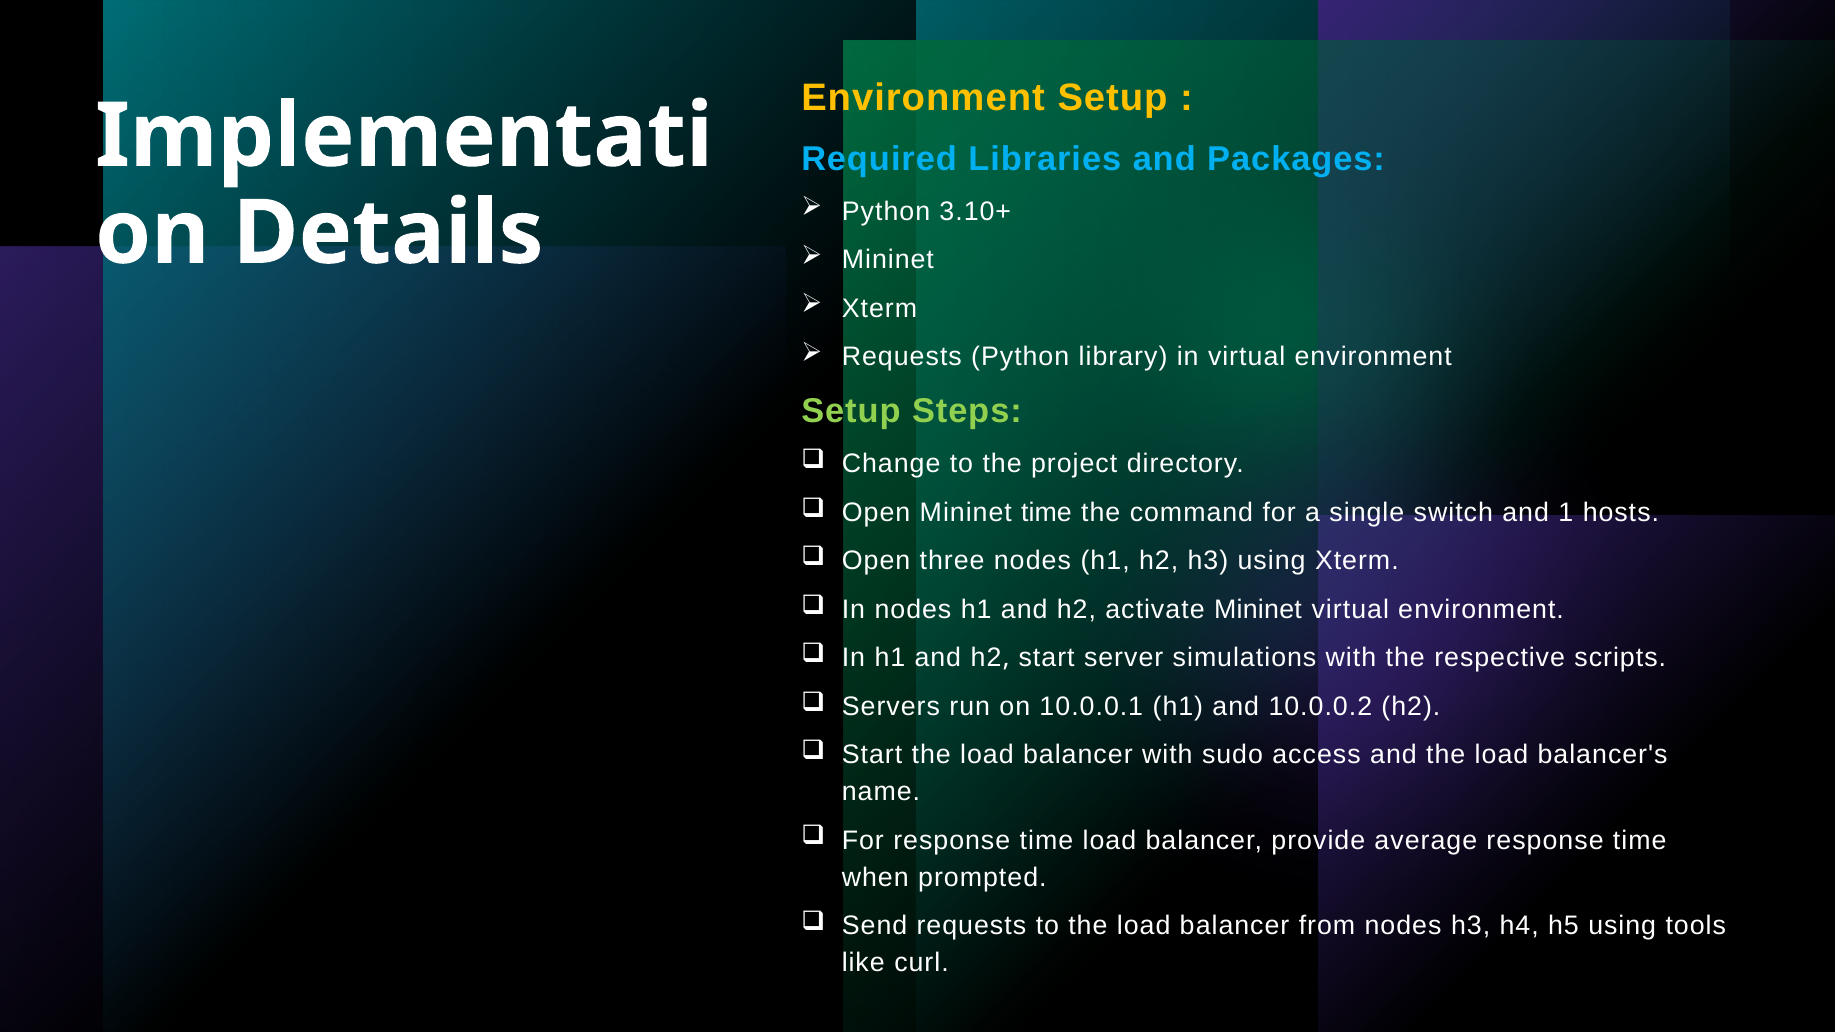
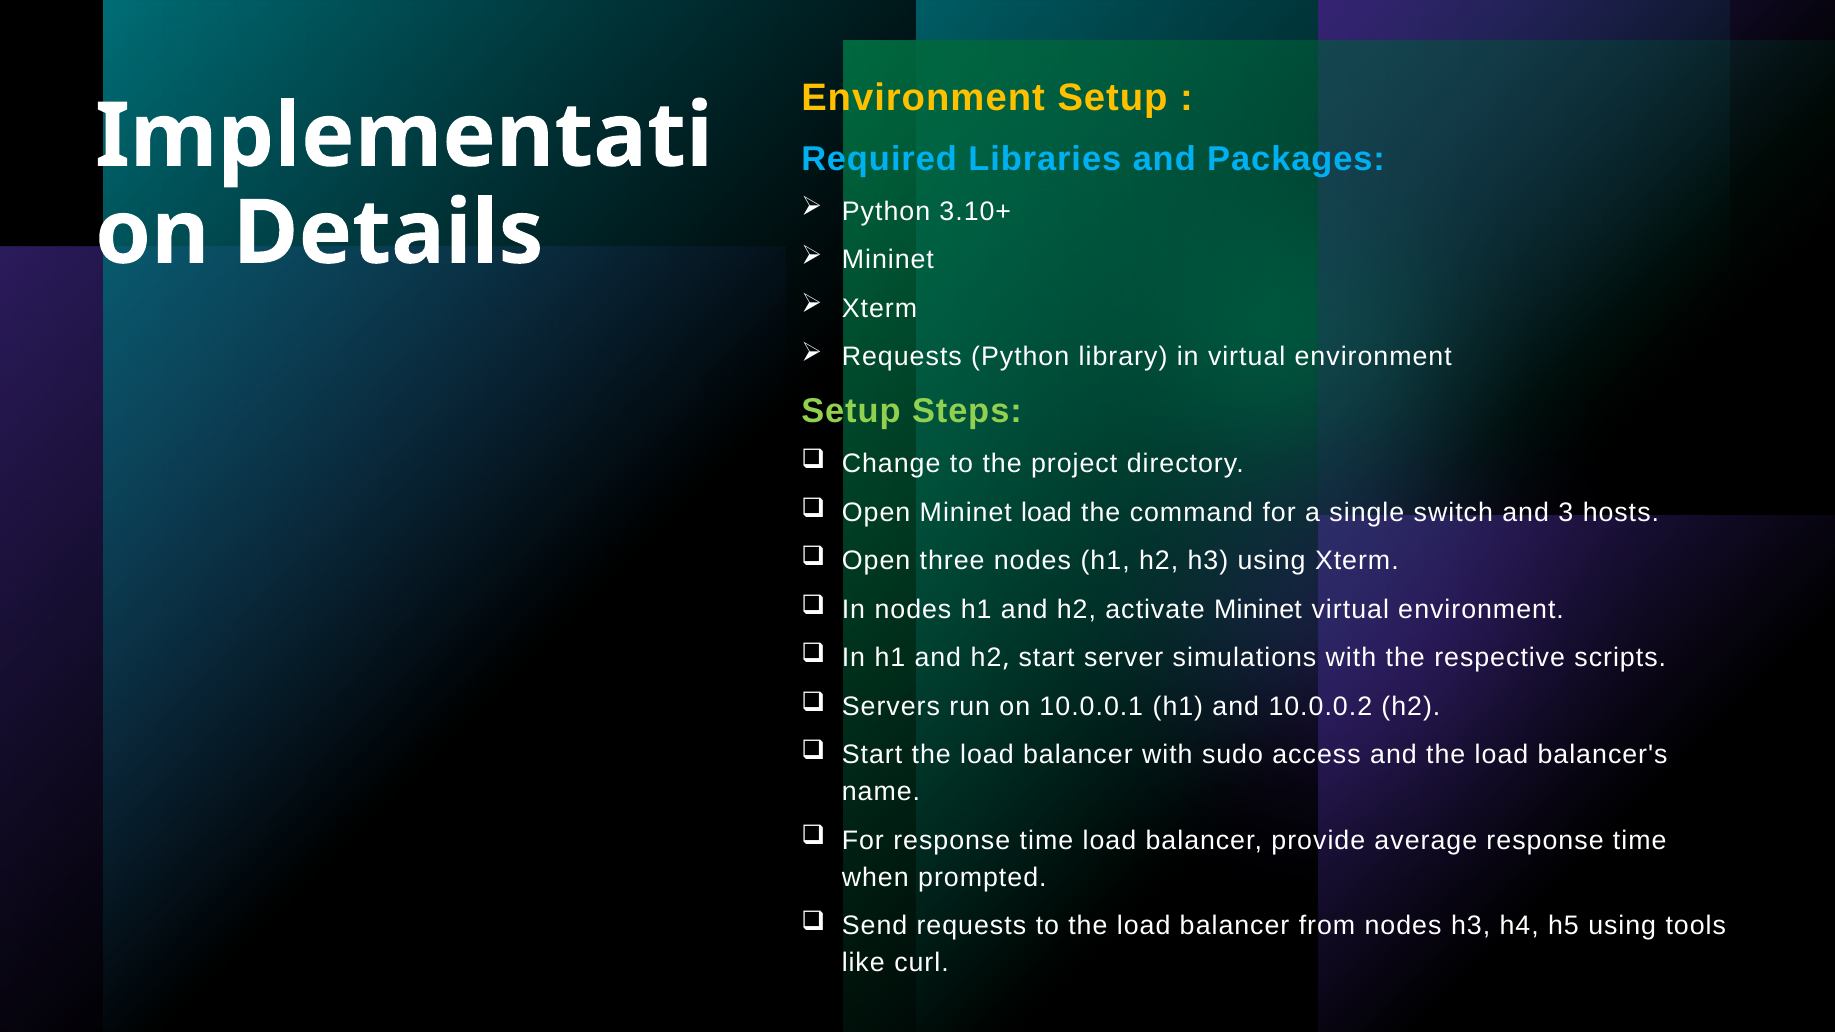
Mininet time: time -> load
1: 1 -> 3
